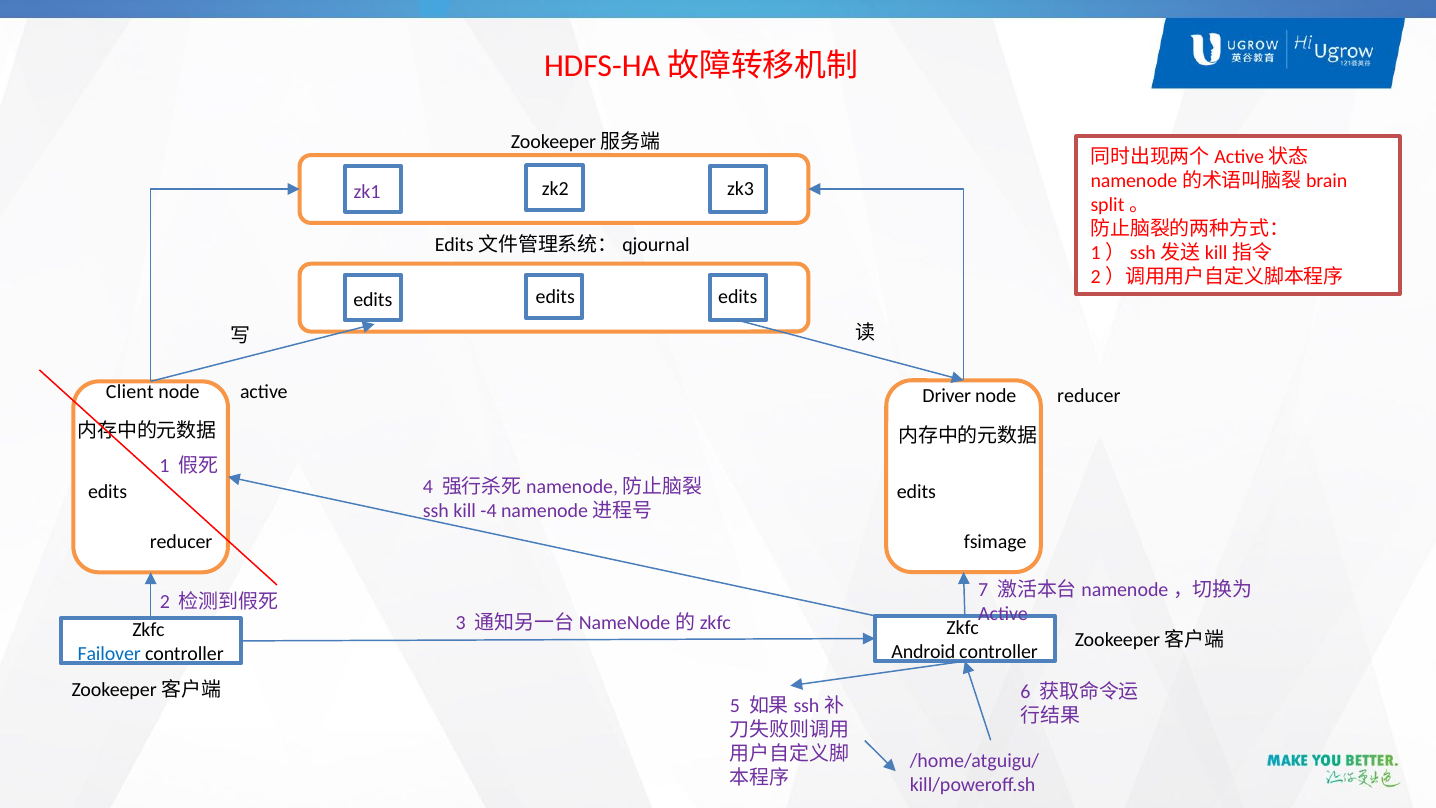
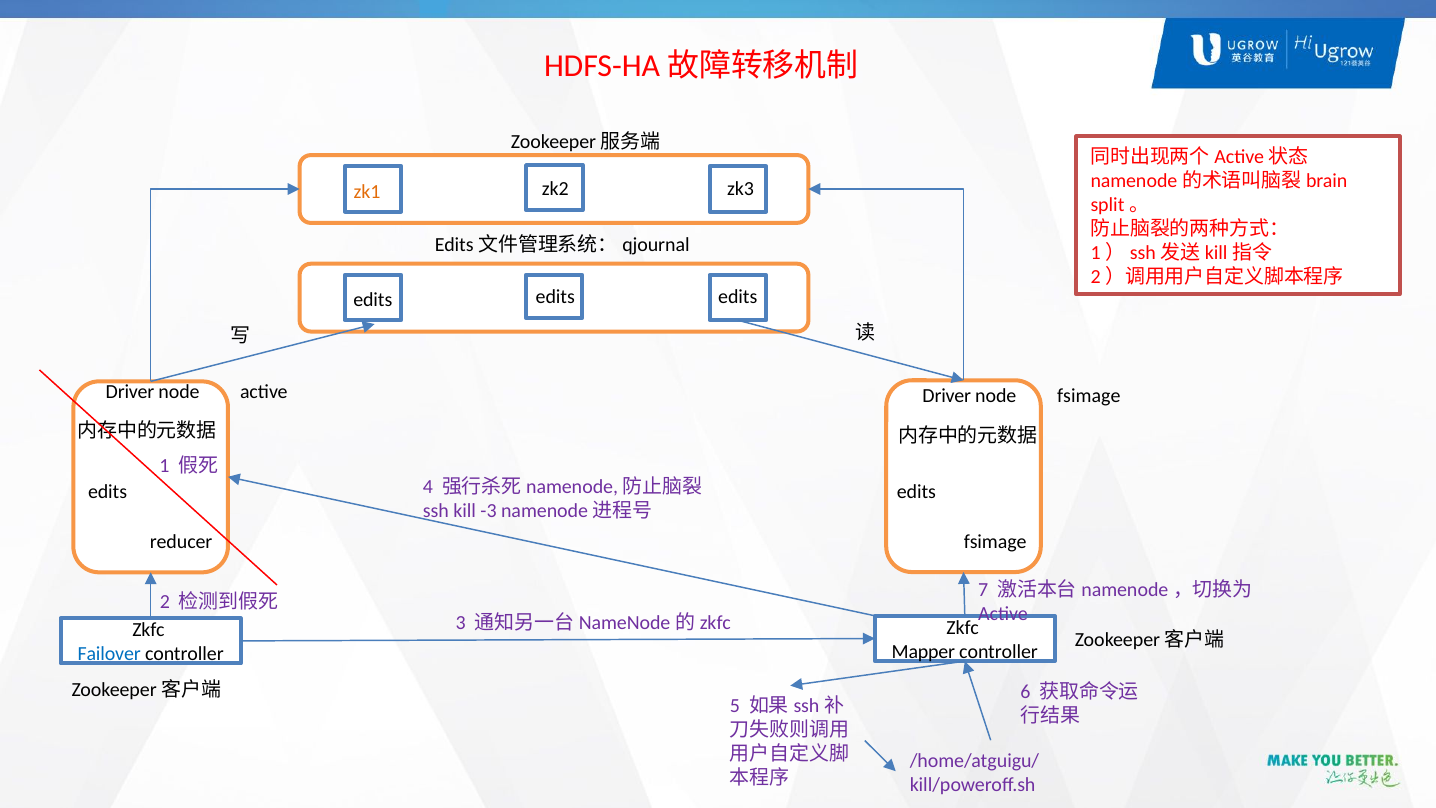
zk1 colour: purple -> orange
active reducer: reducer -> fsimage
Client at (130, 392): Client -> Driver
-4: -4 -> -3
Android: Android -> Mapper
